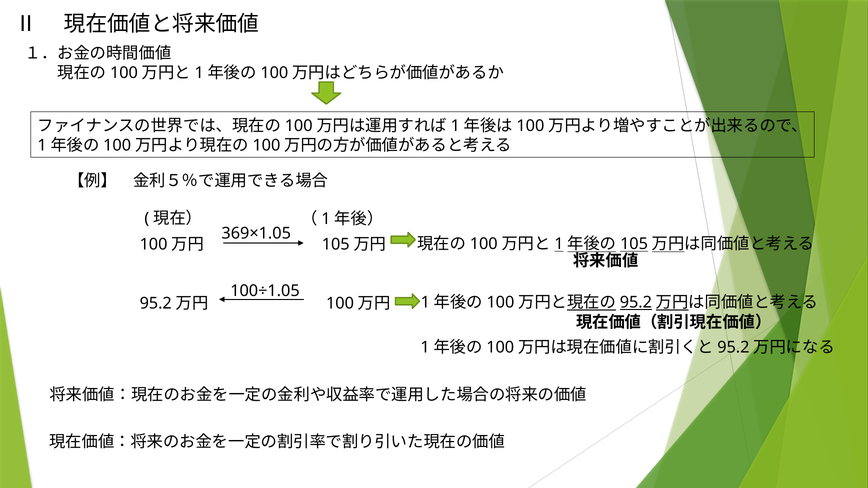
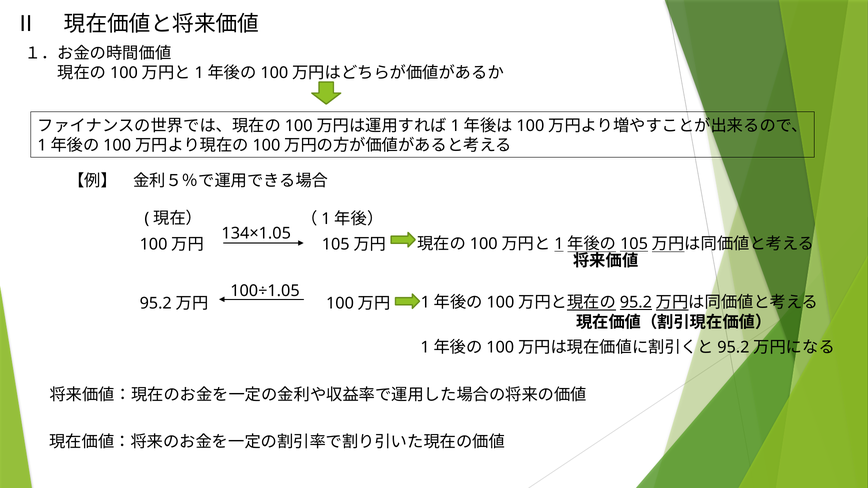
369×1.05: 369×1.05 -> 134×1.05
